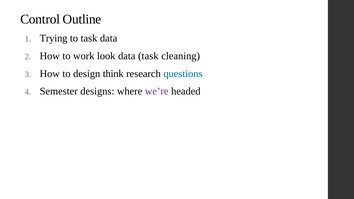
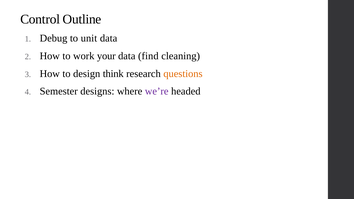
Trying: Trying -> Debug
to task: task -> unit
look: look -> your
data task: task -> find
questions colour: blue -> orange
